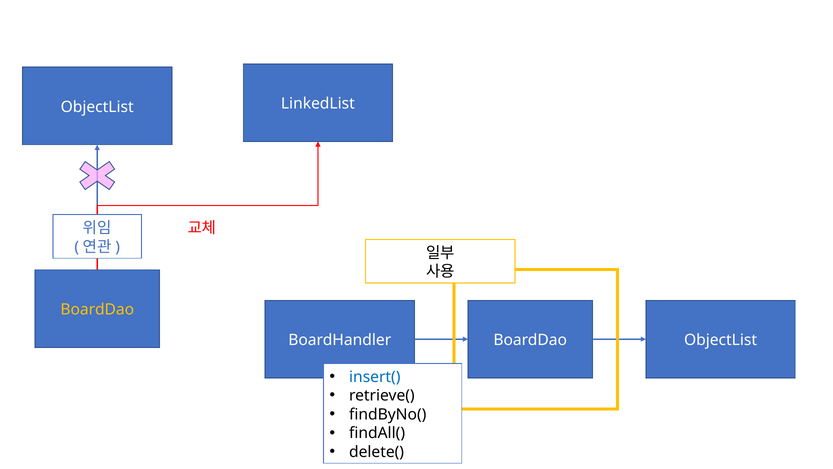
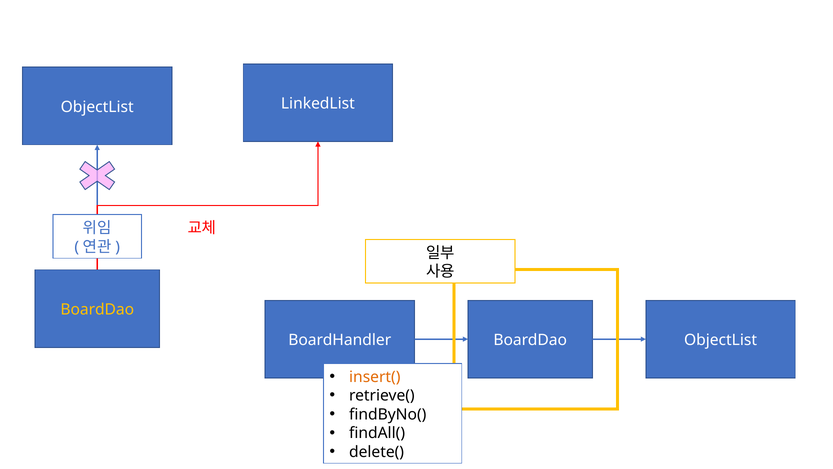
insert( colour: blue -> orange
